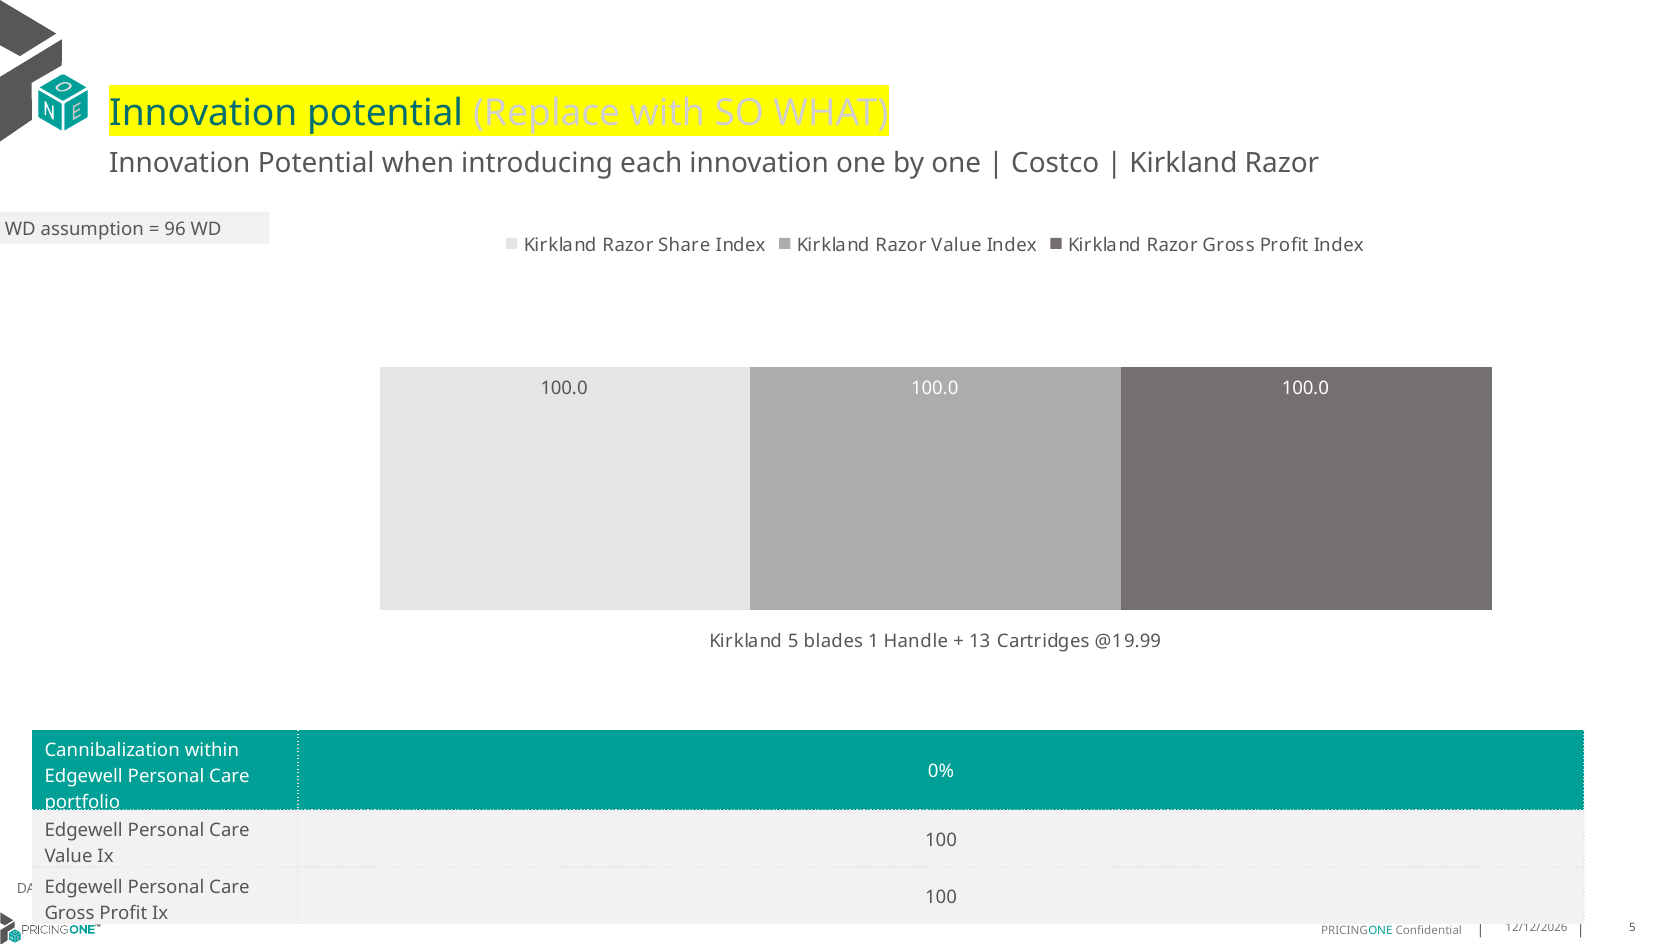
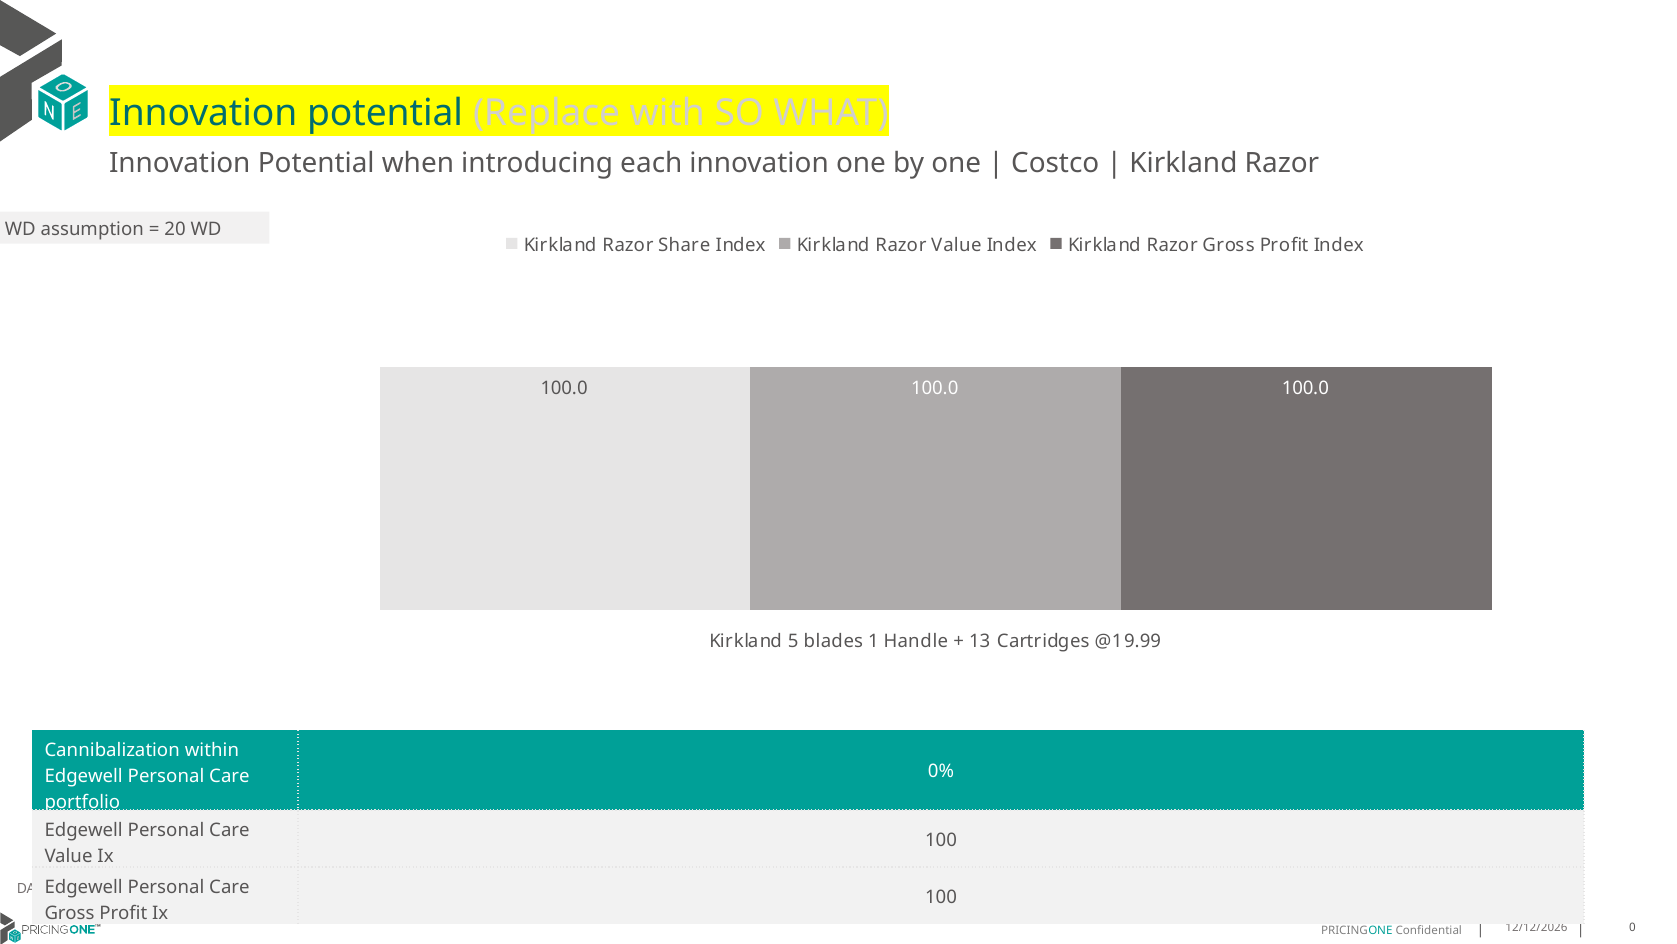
96: 96 -> 20
5 at (1632, 927): 5 -> 0
